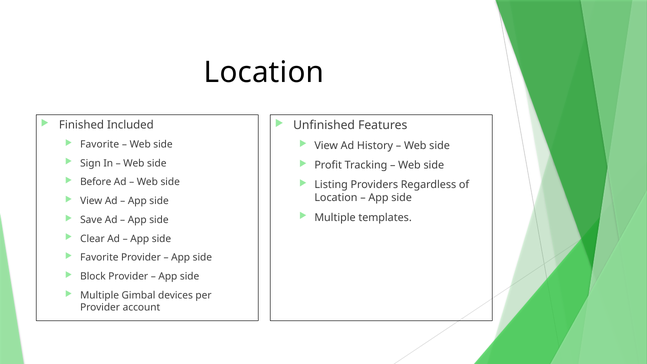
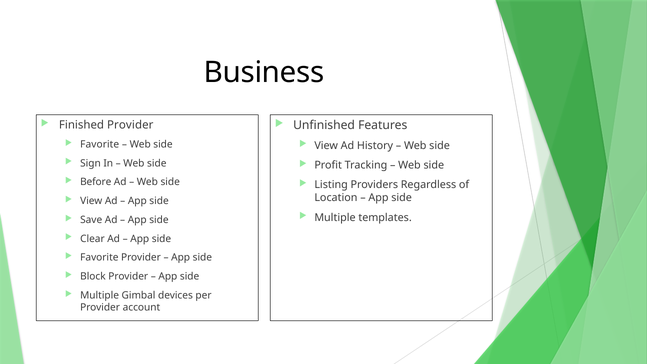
Location at (264, 72): Location -> Business
Finished Included: Included -> Provider
